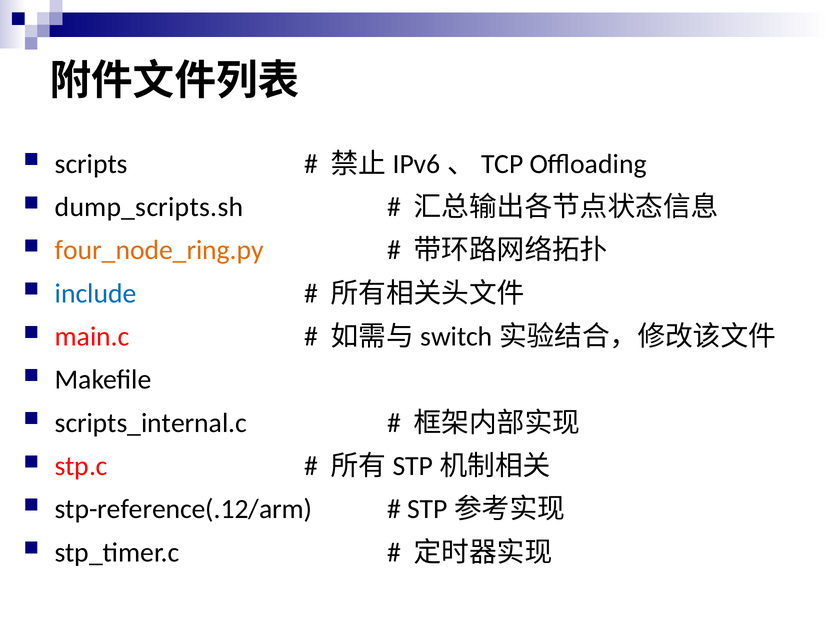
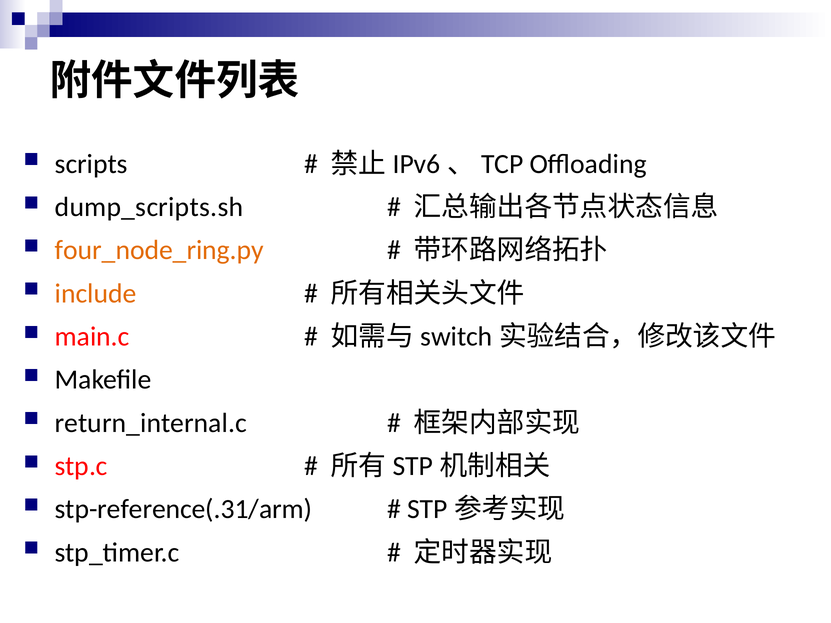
include colour: blue -> orange
scripts_internal.c: scripts_internal.c -> return_internal.c
stp-reference(.12/arm: stp-reference(.12/arm -> stp-reference(.31/arm
